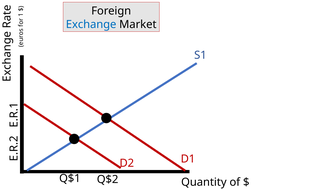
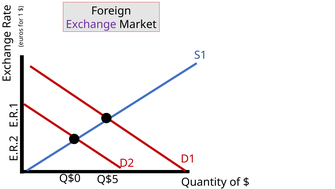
Exchange colour: blue -> purple
Q$1: Q$1 -> Q$0
Q$2: Q$2 -> Q$5
